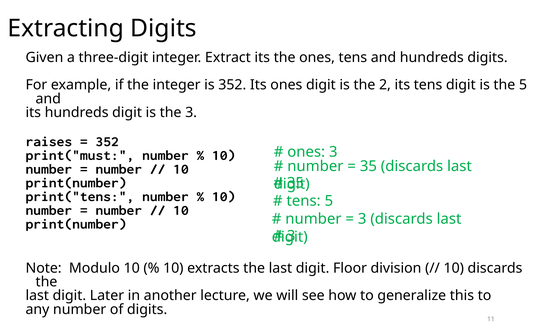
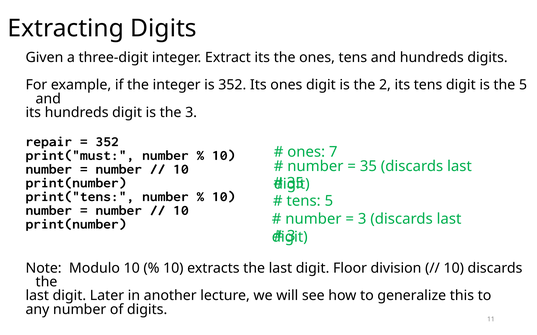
raises: raises -> repair
ones 3: 3 -> 7
